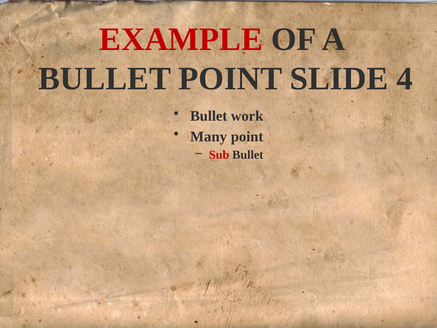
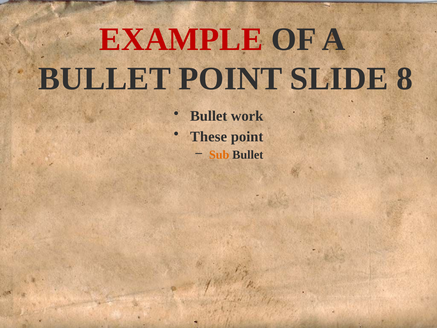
4: 4 -> 8
Many: Many -> These
Sub colour: red -> orange
